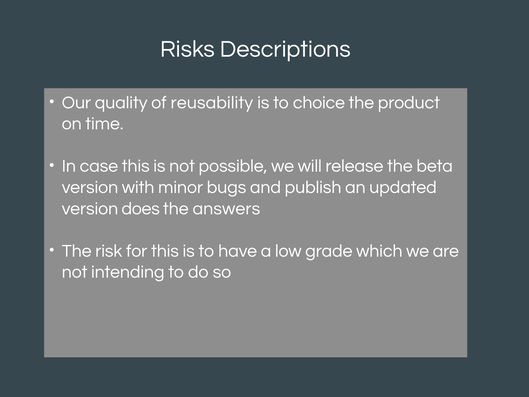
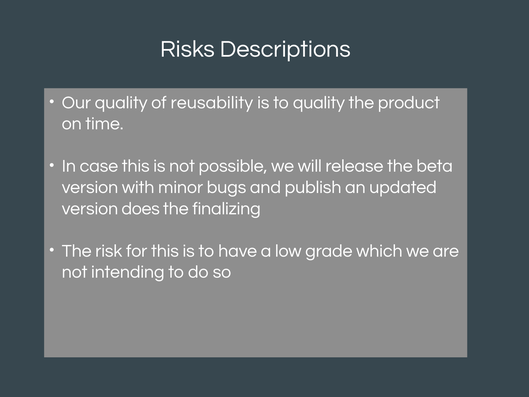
to choice: choice -> quality
answers: answers -> finalizing
